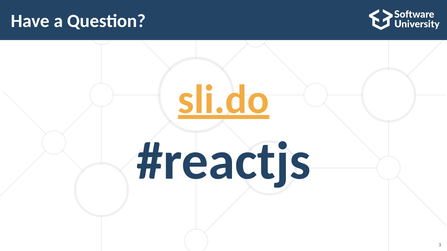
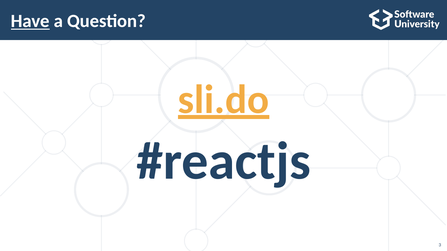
Have underline: none -> present
